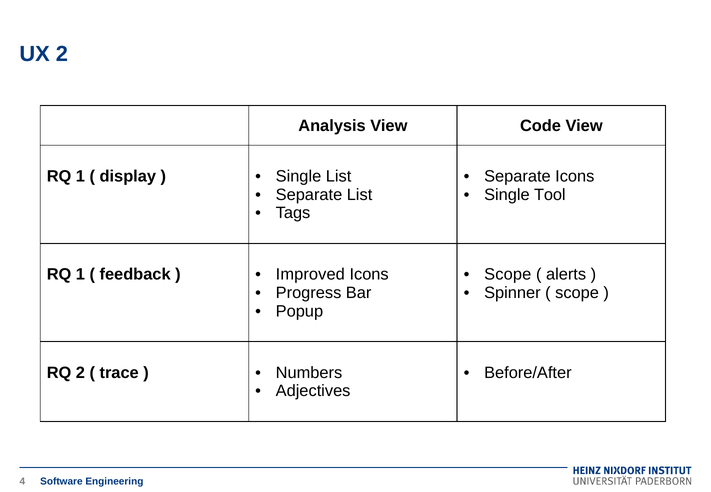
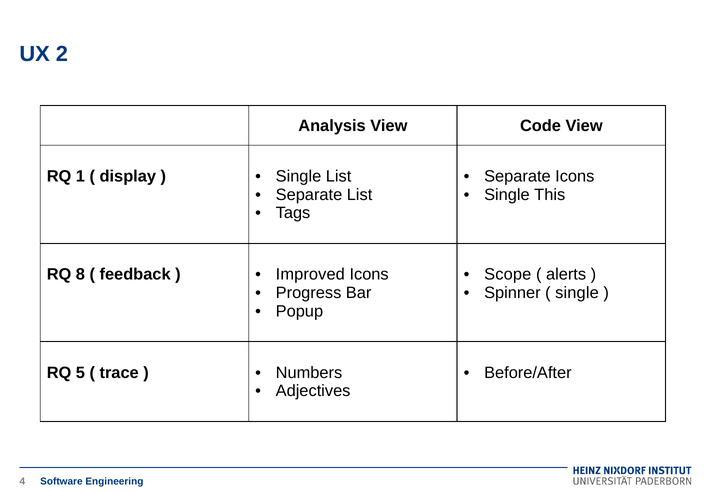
Tool: Tool -> This
1 at (80, 275): 1 -> 8
scope at (577, 293): scope -> single
RQ 2: 2 -> 5
